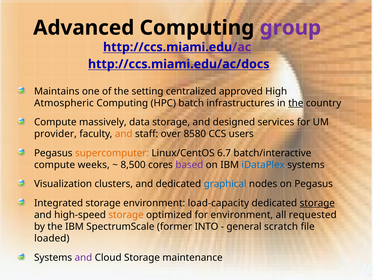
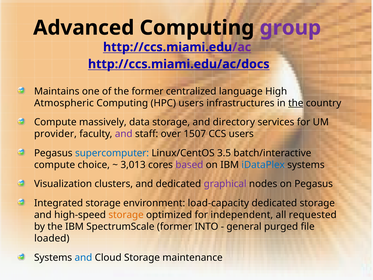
the setting: setting -> former
approved: approved -> language
HPC batch: batch -> users
designed: designed -> directory
and at (124, 134) colour: orange -> purple
8580: 8580 -> 1507
supercomputer colour: orange -> blue
6.7: 6.7 -> 3.5
weeks: weeks -> choice
8,500: 8,500 -> 3,013
graphical colour: blue -> purple
storage at (317, 203) underline: present -> none
for environment: environment -> independent
scratch: scratch -> purged
and at (83, 257) colour: purple -> blue
